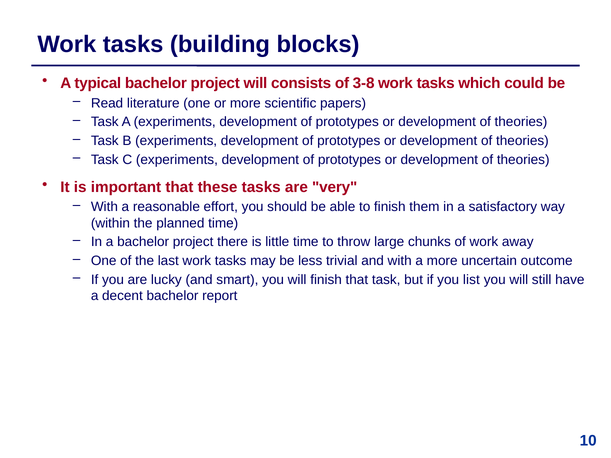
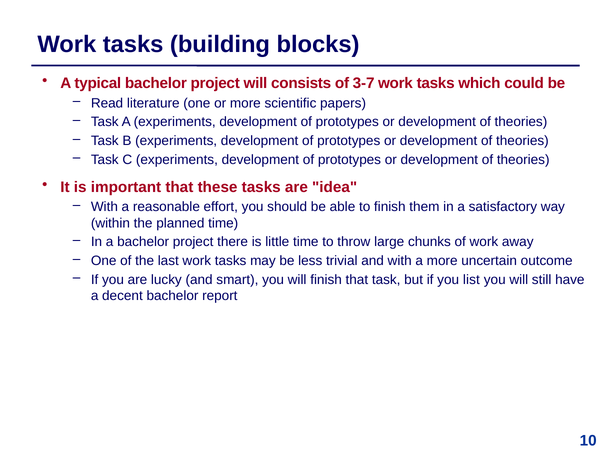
3-8: 3-8 -> 3-7
very: very -> idea
